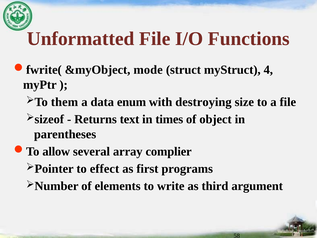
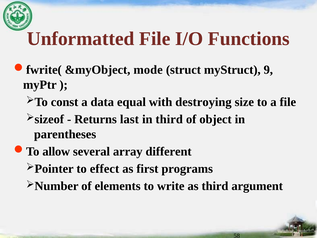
4: 4 -> 9
them: them -> const
enum: enum -> equal
text: text -> last
in times: times -> third
complier: complier -> different
